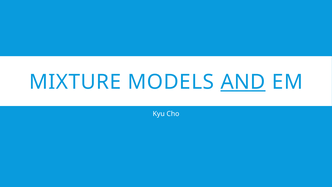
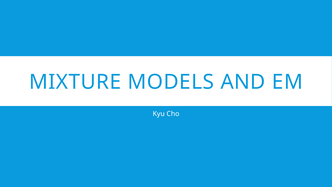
AND underline: present -> none
